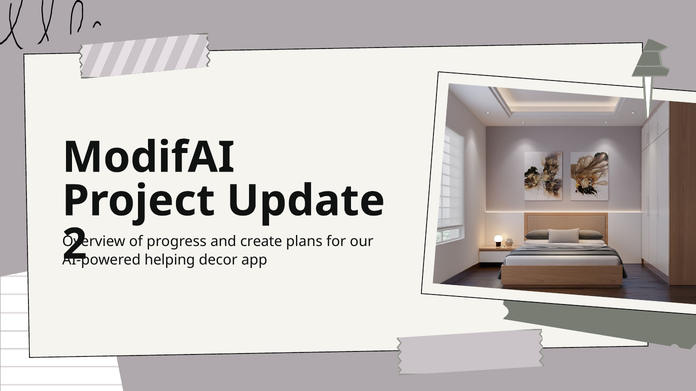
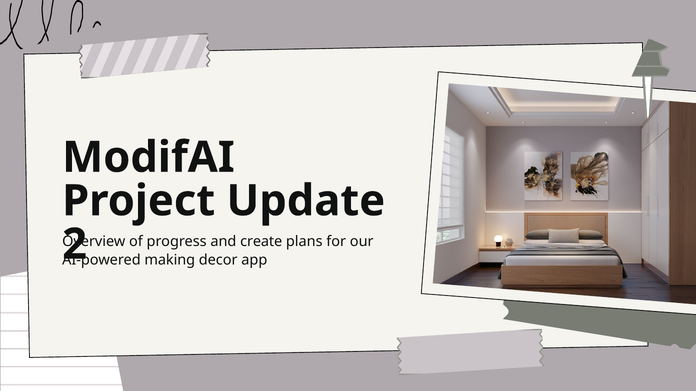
helping: helping -> making
